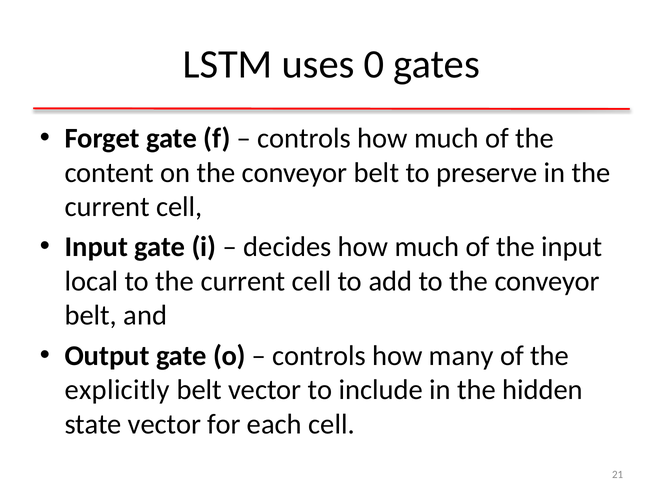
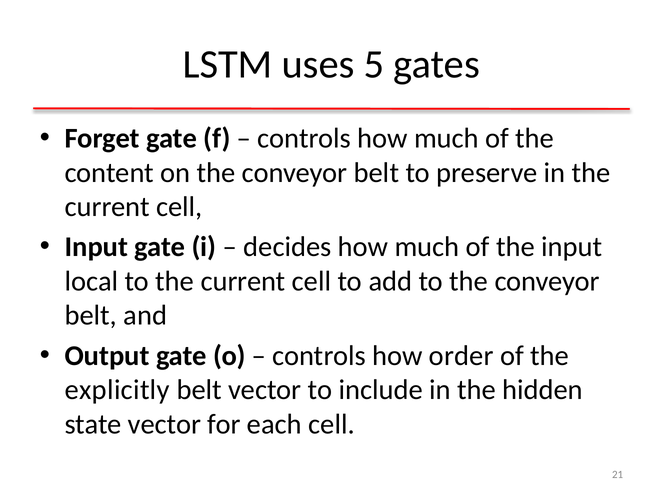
0: 0 -> 5
many: many -> order
